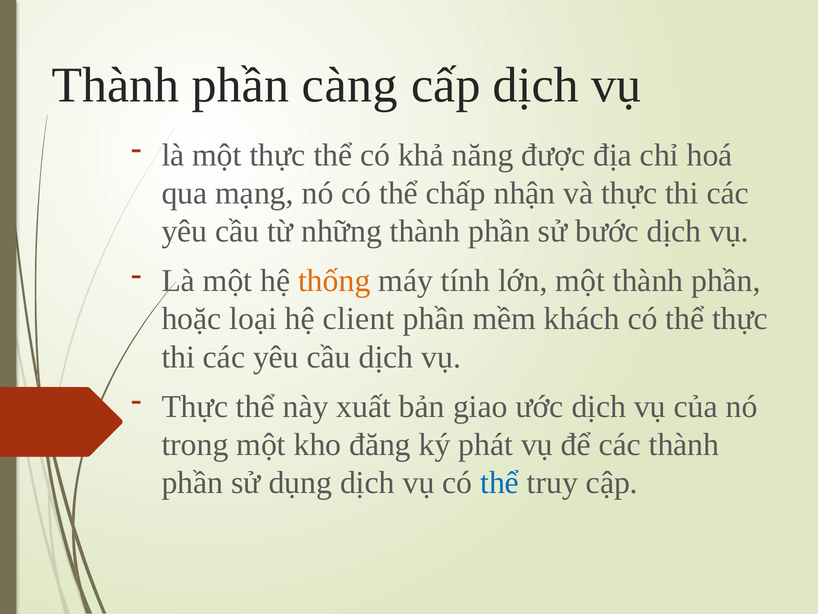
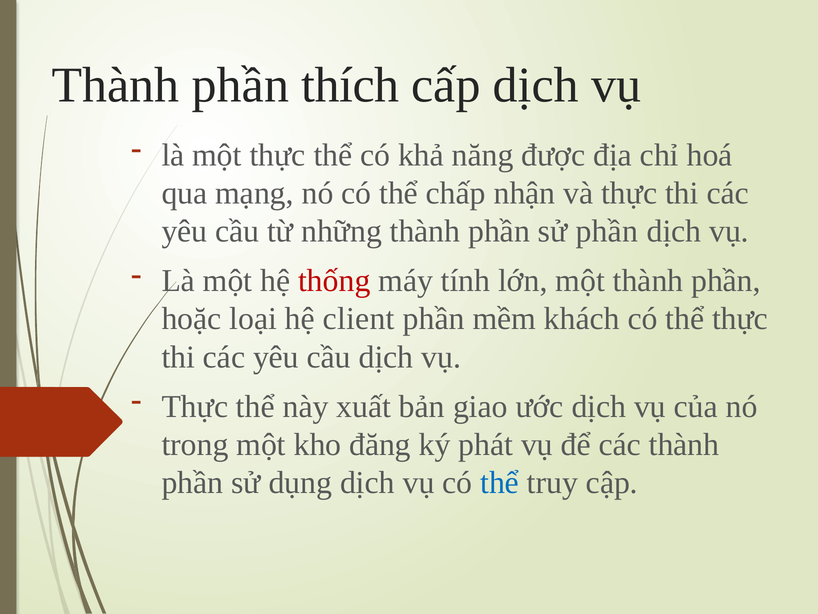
càng: càng -> thích
sử bước: bước -> phần
thống colour: orange -> red
